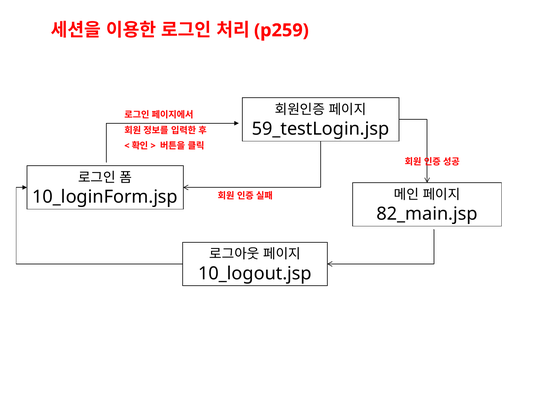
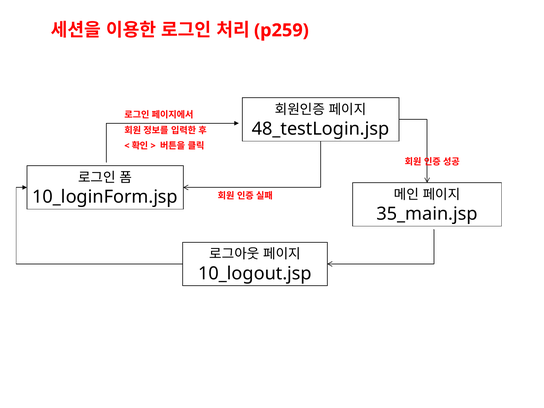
59_testLogin.jsp: 59_testLogin.jsp -> 48_testLogin.jsp
82_main.jsp: 82_main.jsp -> 35_main.jsp
